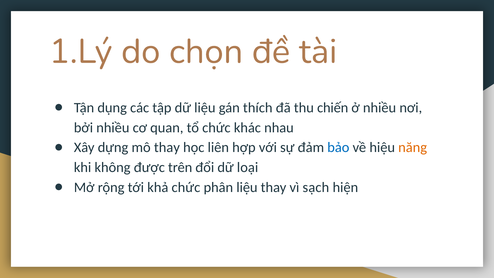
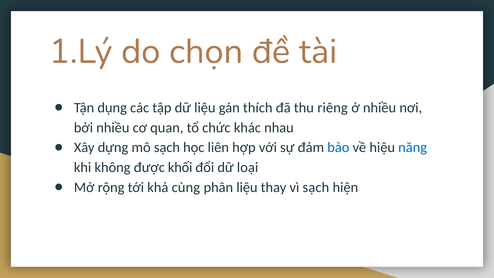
chiến: chiến -> riêng
mô thay: thay -> sạch
năng colour: orange -> blue
trên: trên -> khối
khả chức: chức -> cùng
